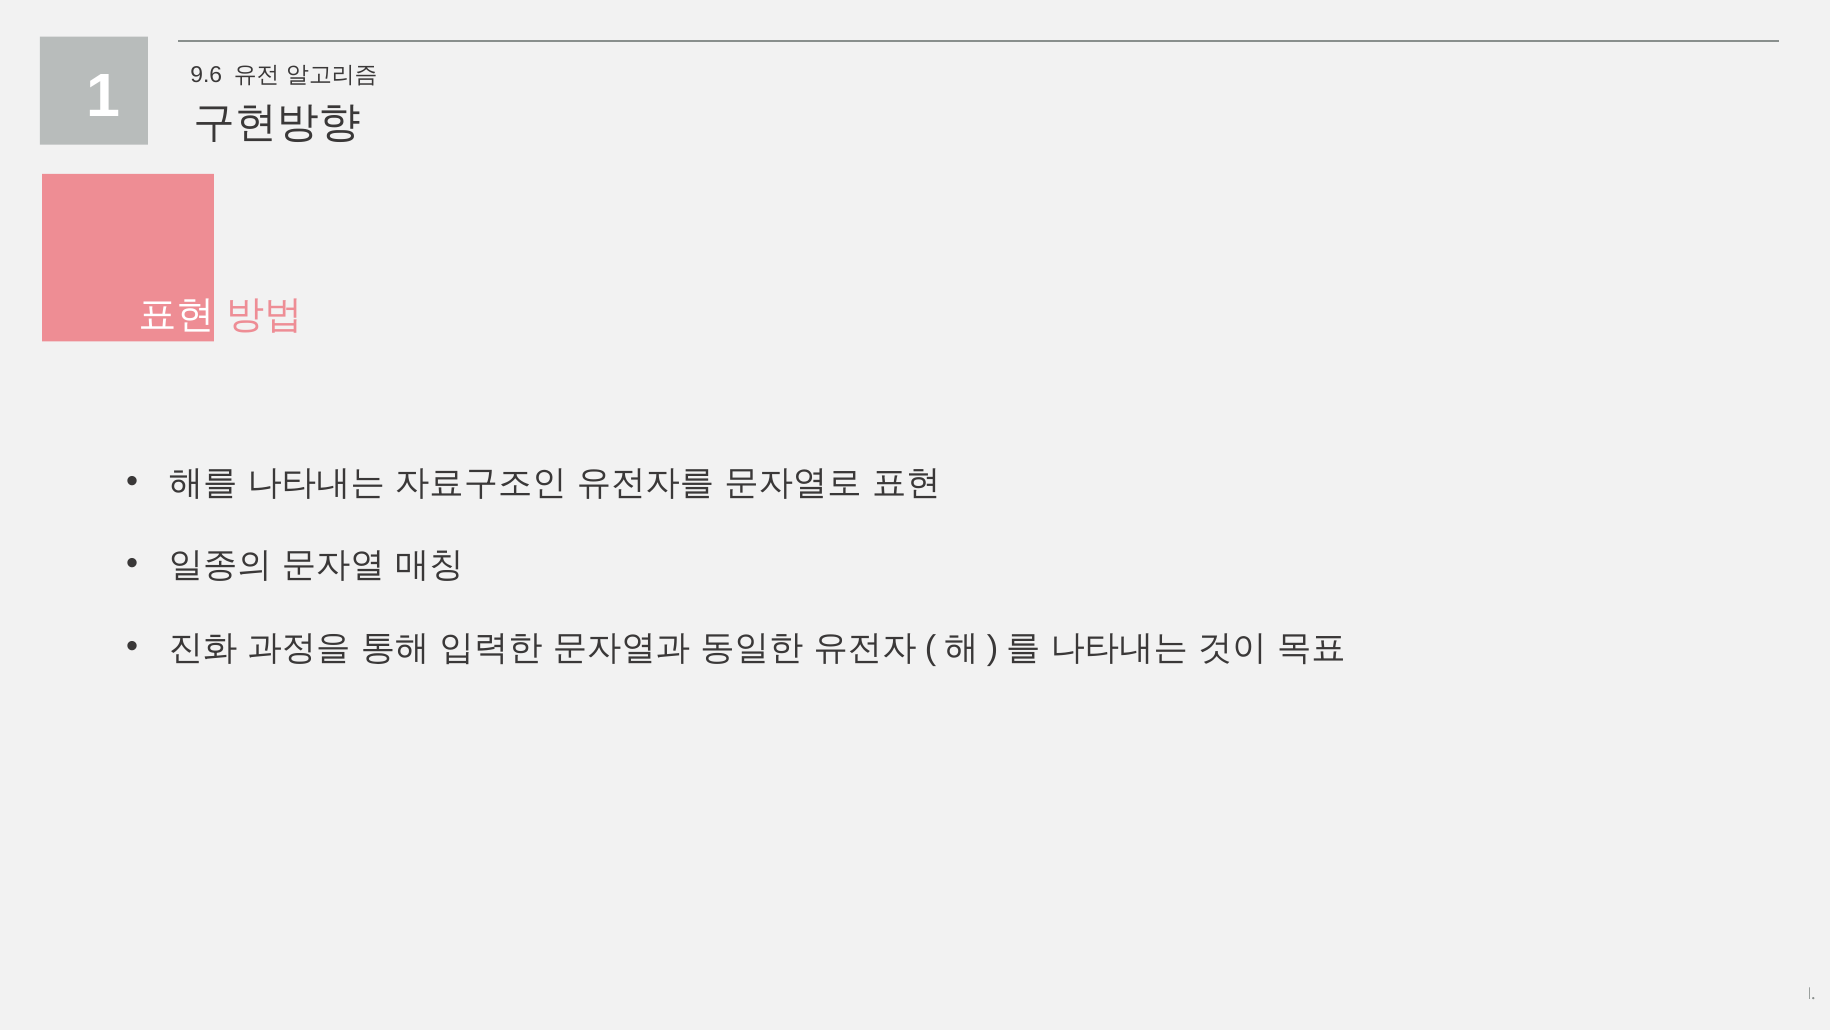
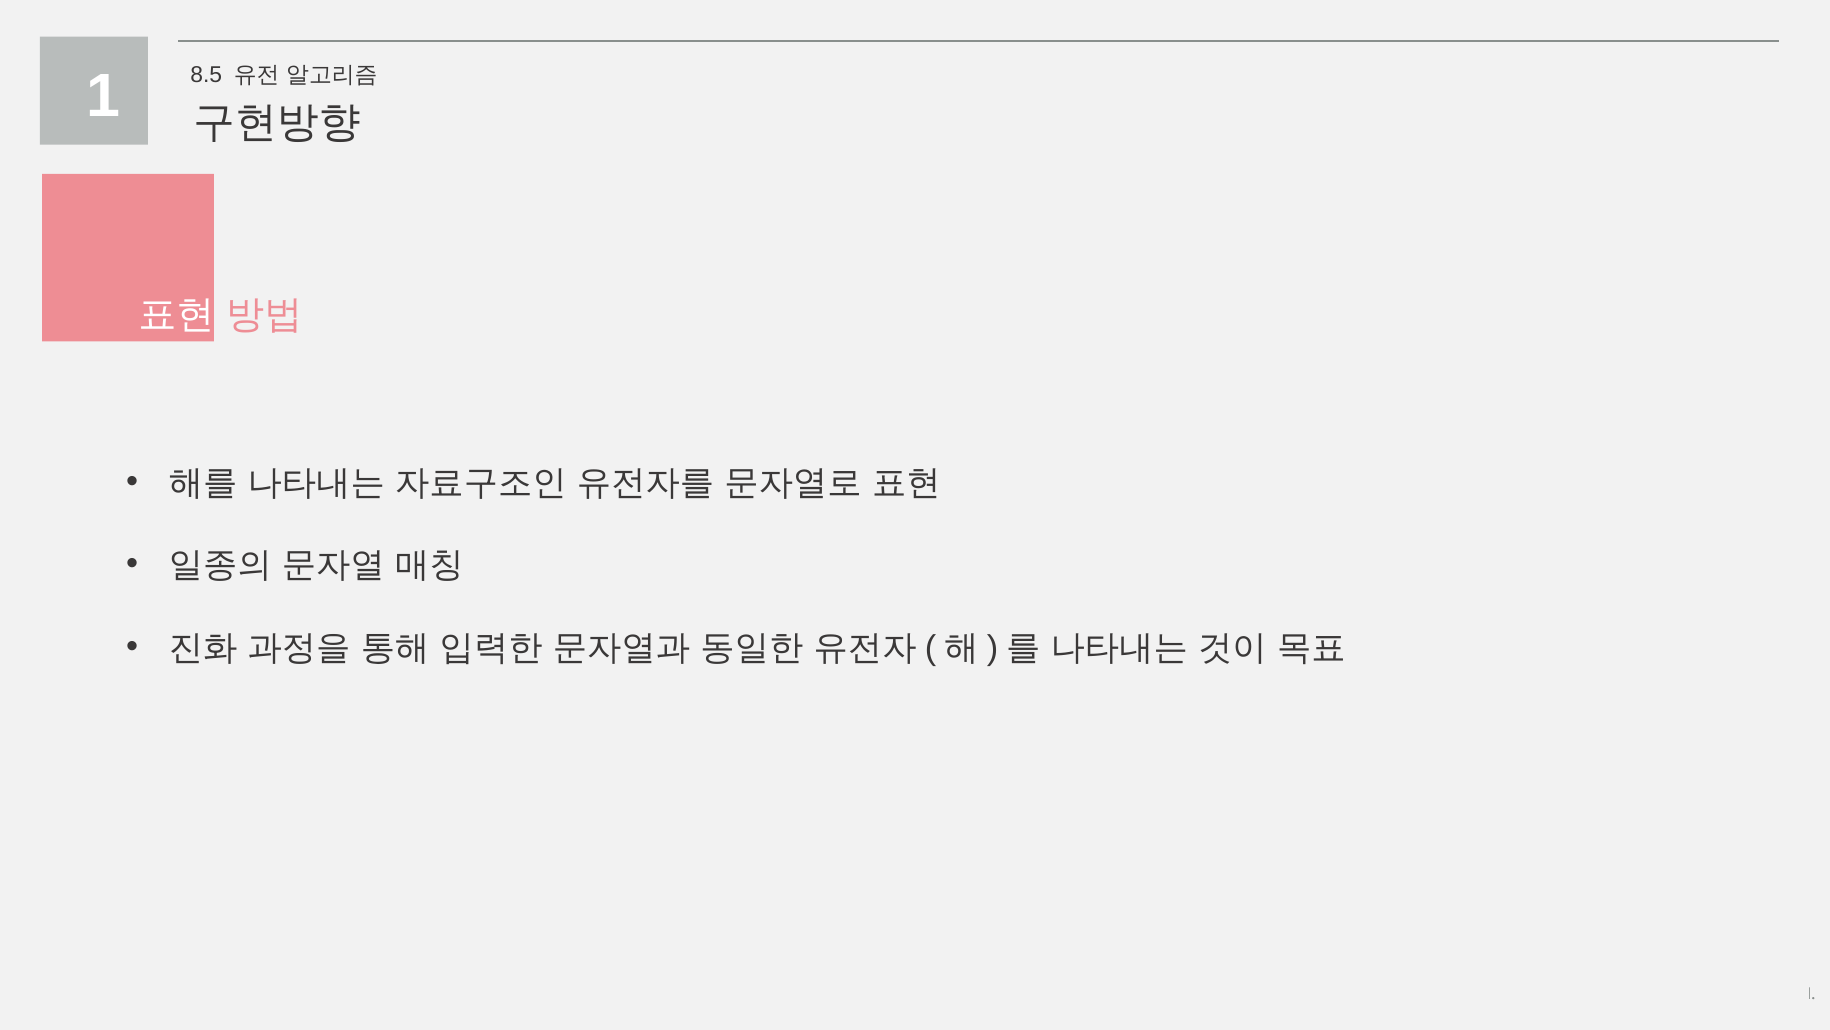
9.6: 9.6 -> 8.5
